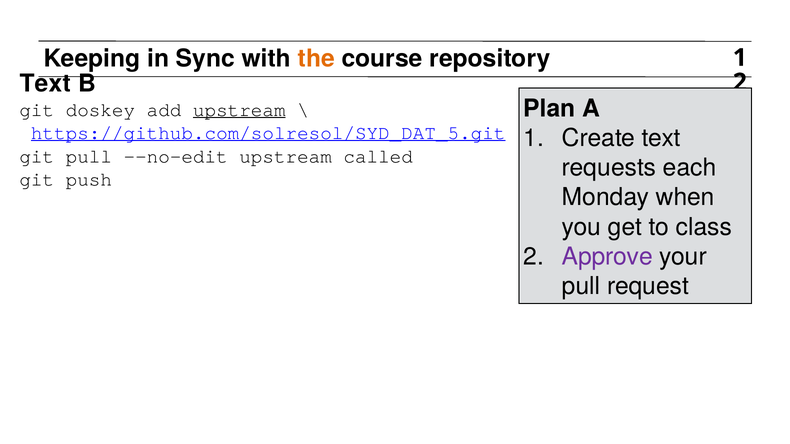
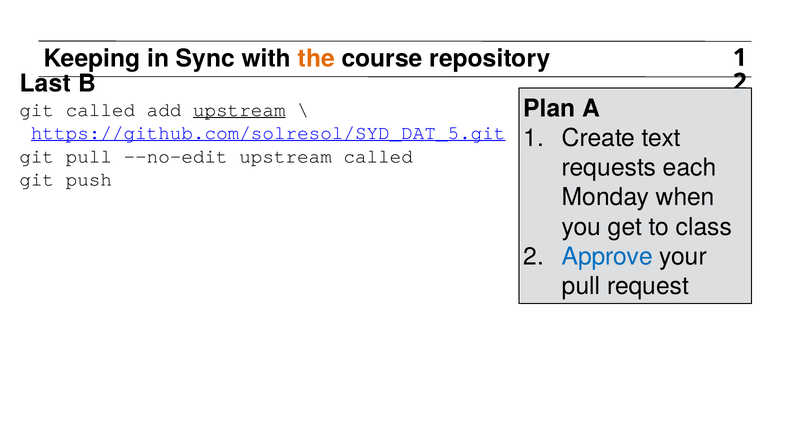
Text at (45, 84): Text -> Last
git doskey: doskey -> called
Approve colour: purple -> blue
